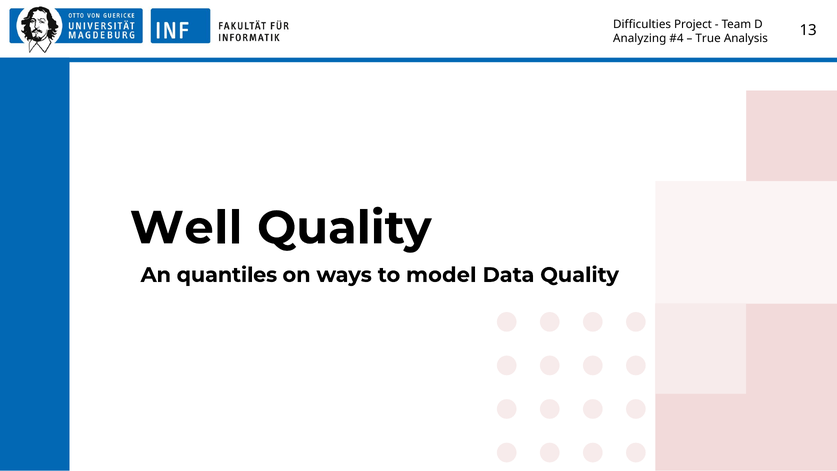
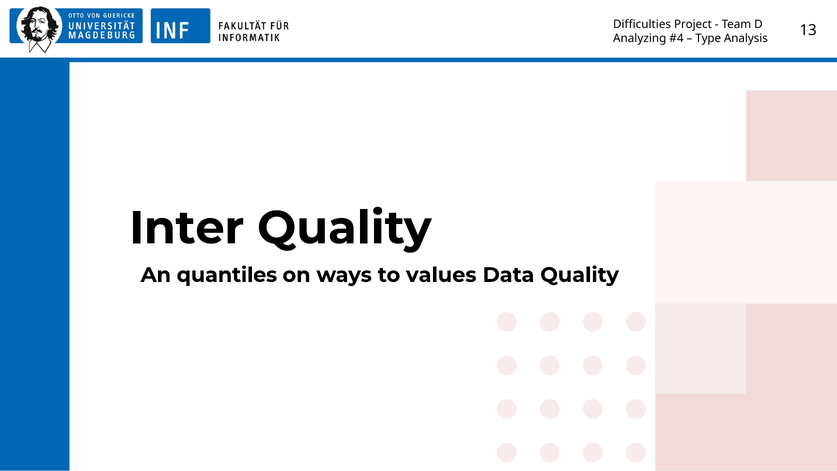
True: True -> Type
Well: Well -> Inter
model: model -> values
